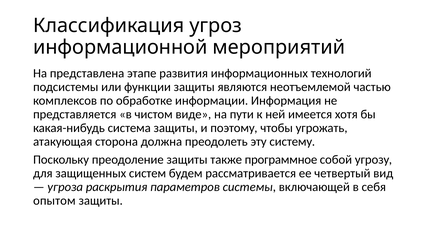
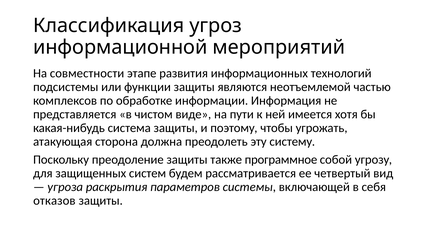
представлена: представлена -> совместности
опытом: опытом -> отказов
